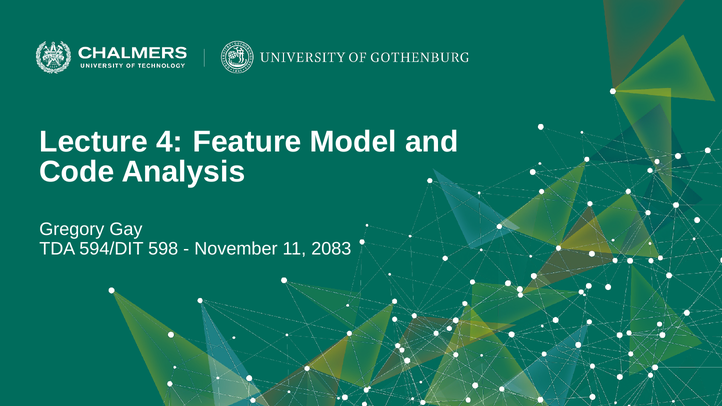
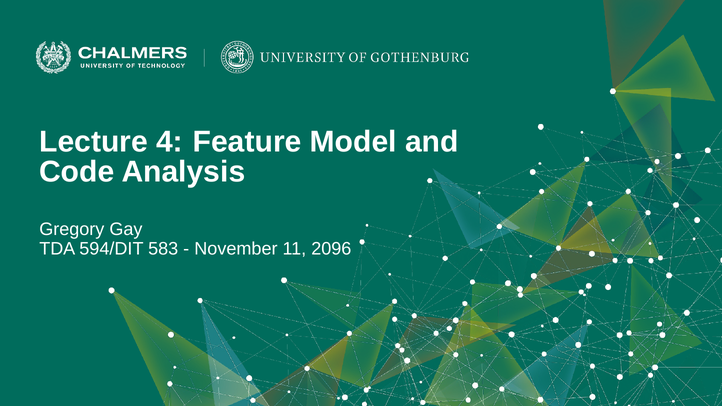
598: 598 -> 583
2083: 2083 -> 2096
